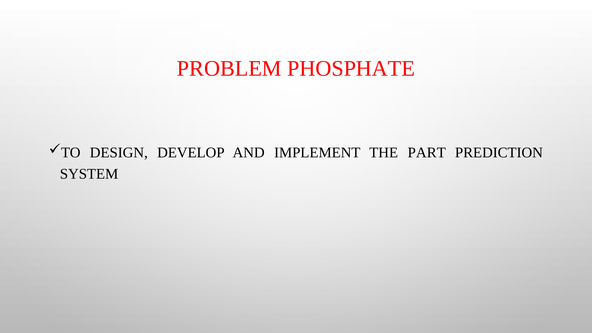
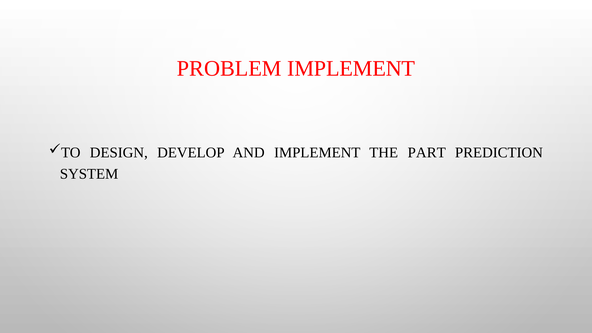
PROBLEM PHOSPHATE: PHOSPHATE -> IMPLEMENT
